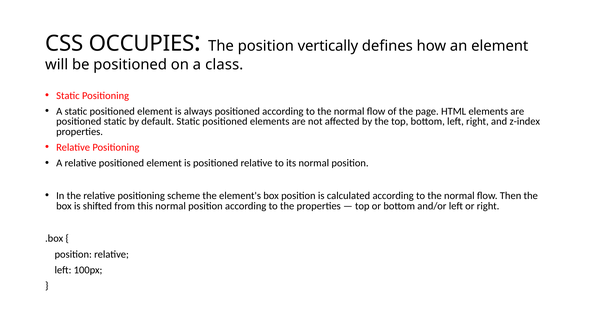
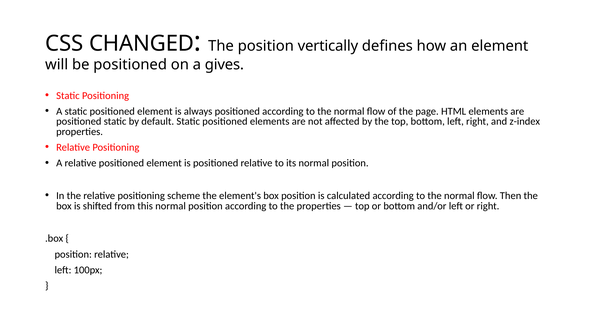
OCCUPIES: OCCUPIES -> CHANGED
class: class -> gives
